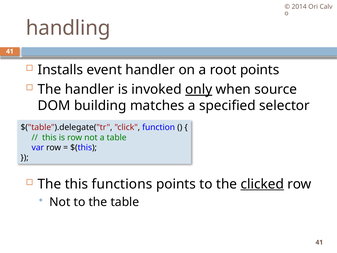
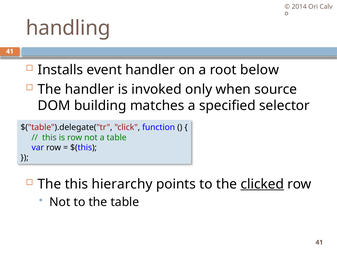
root points: points -> below
only underline: present -> none
functions: functions -> hierarchy
